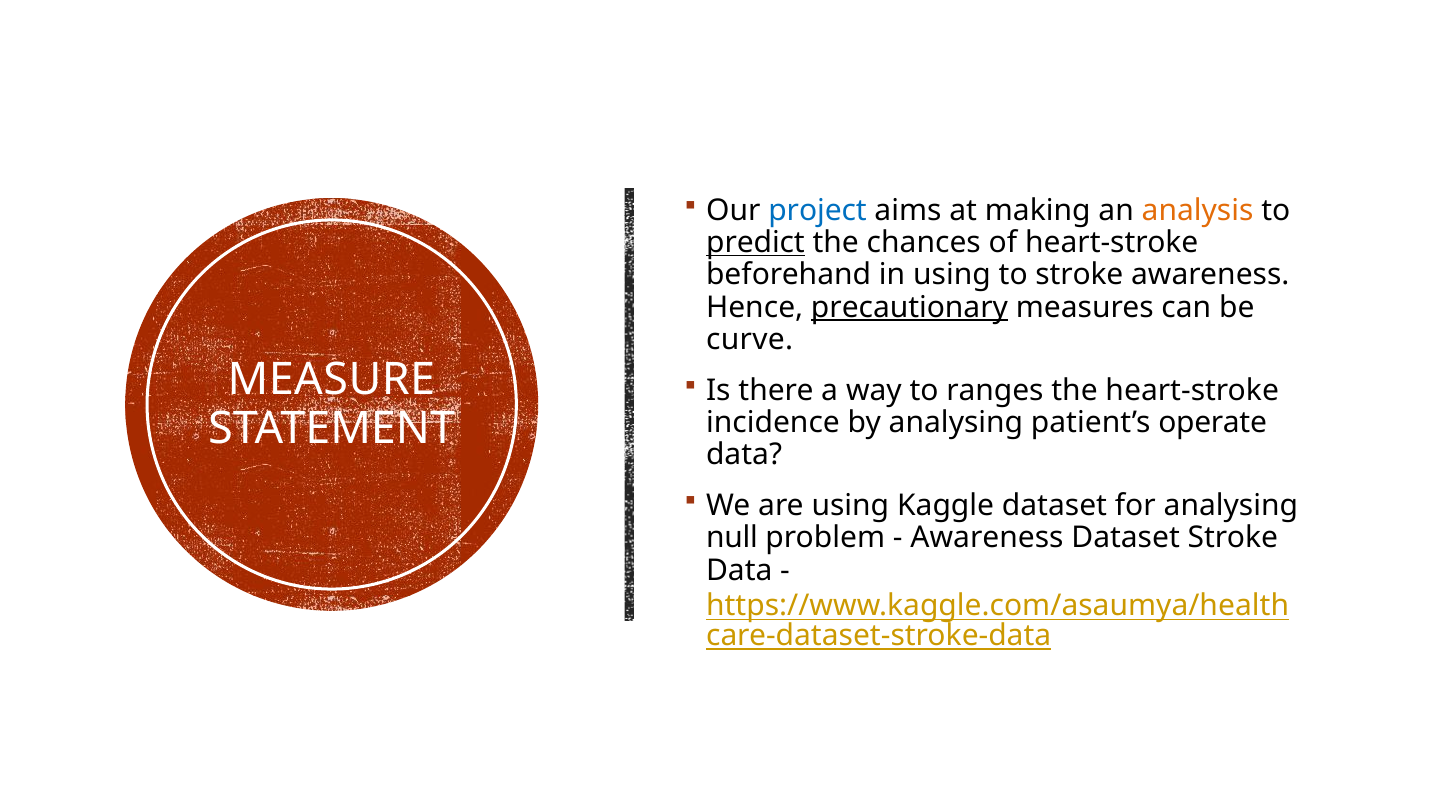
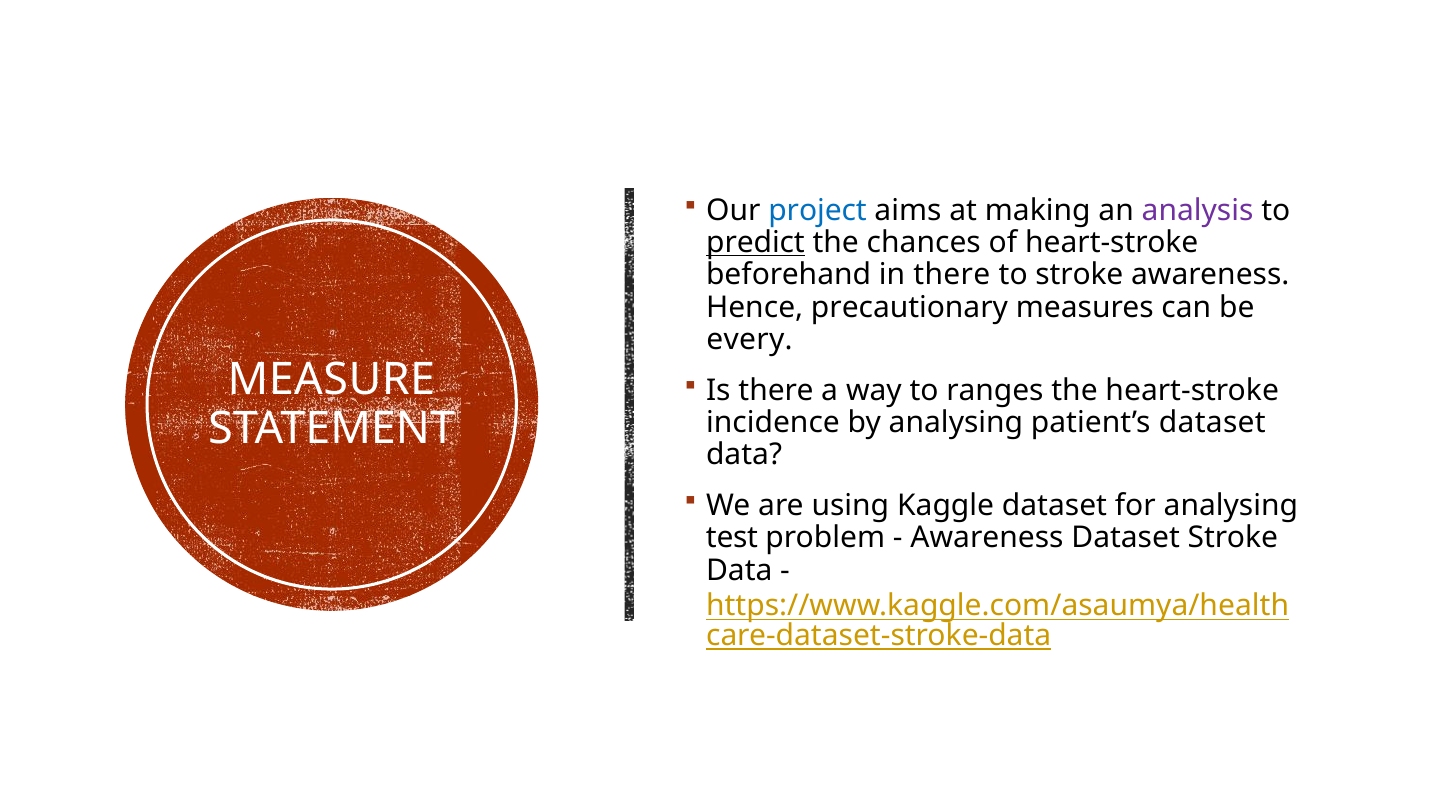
analysis colour: orange -> purple
in using: using -> there
precautionary underline: present -> none
curve: curve -> every
patient’s operate: operate -> dataset
null: null -> test
